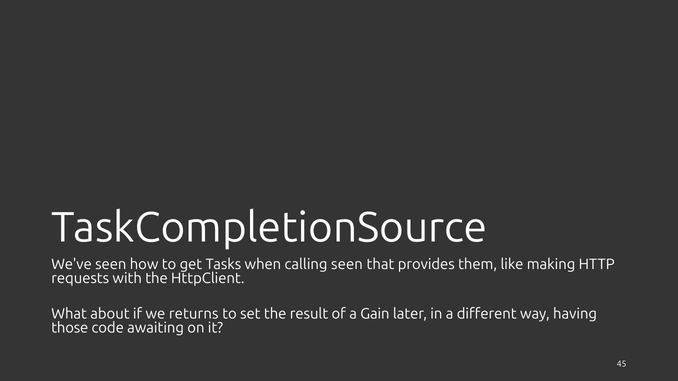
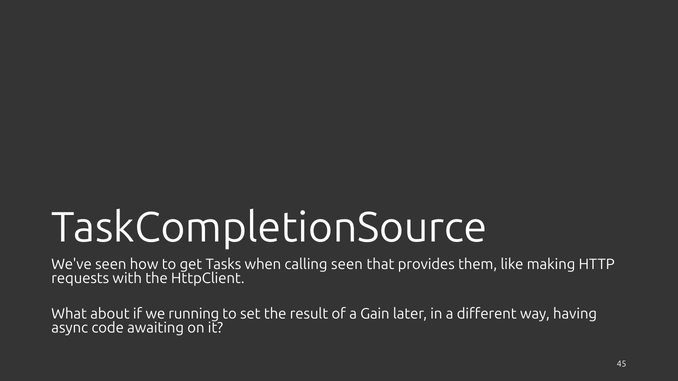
returns: returns -> running
those: those -> async
